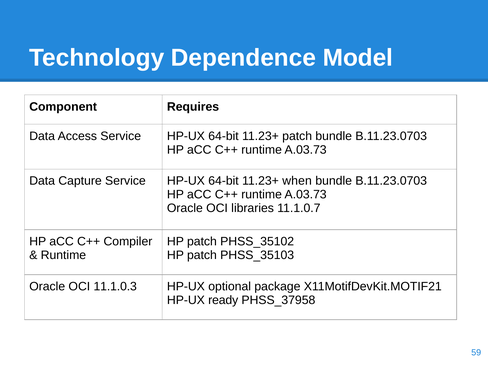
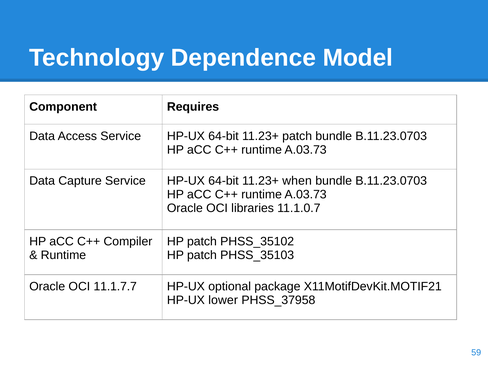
11.1.0.3: 11.1.0.3 -> 11.1.7.7
ready: ready -> lower
